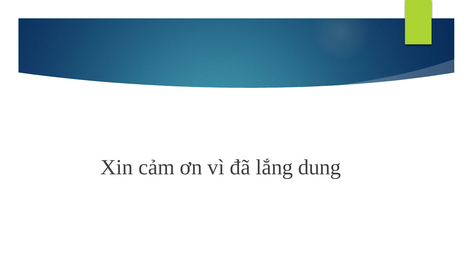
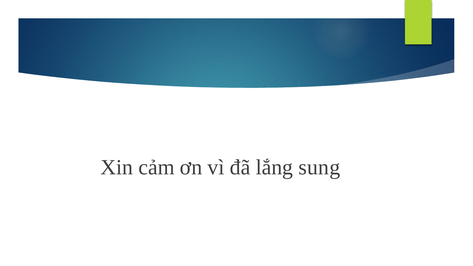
dung: dung -> sung
